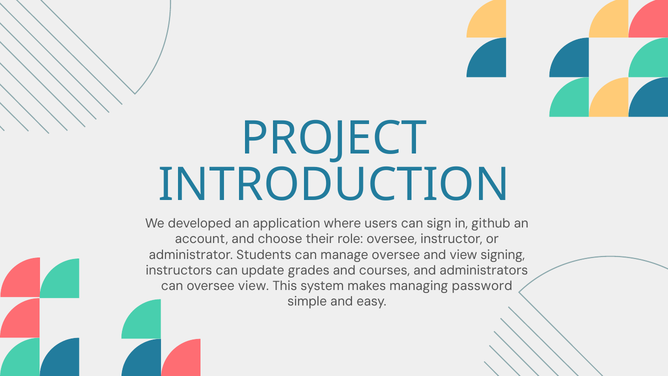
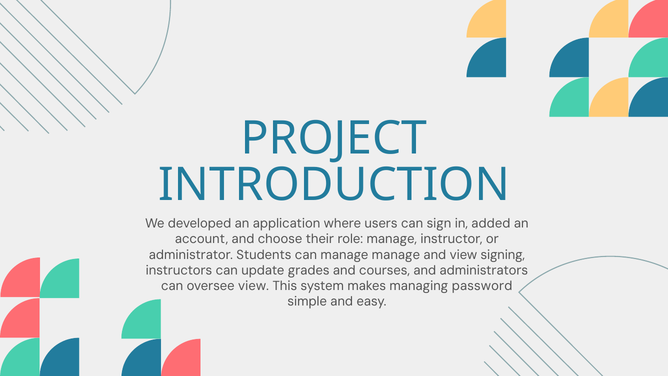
github: github -> added
role oversee: oversee -> manage
manage oversee: oversee -> manage
